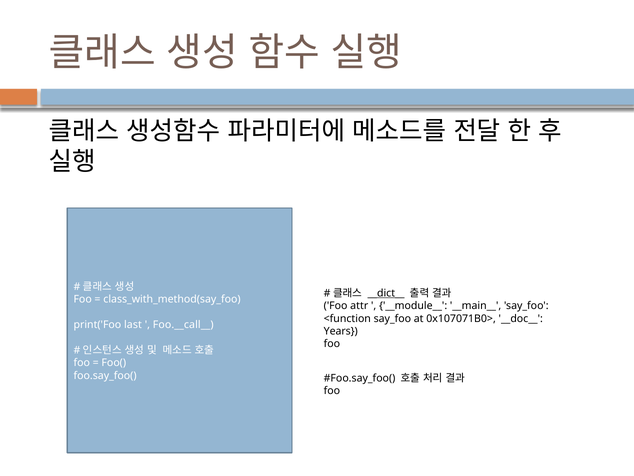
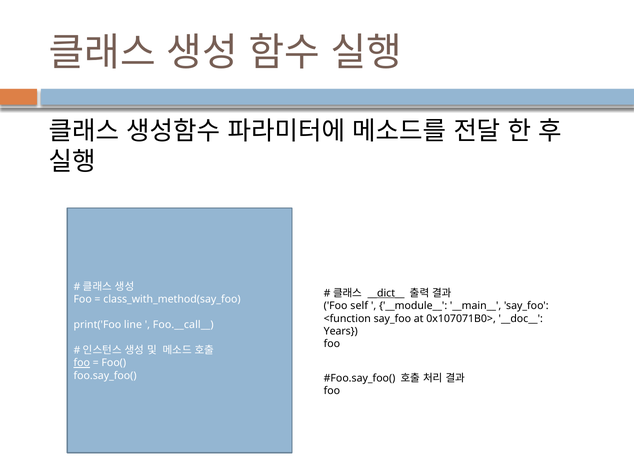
attr: attr -> self
last: last -> line
foo at (82, 363) underline: none -> present
